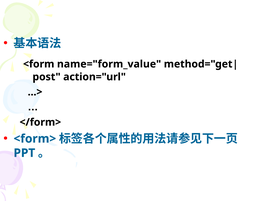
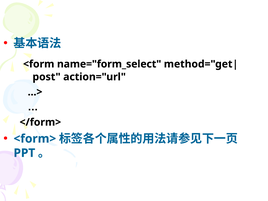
name="form_value: name="form_value -> name="form_select
